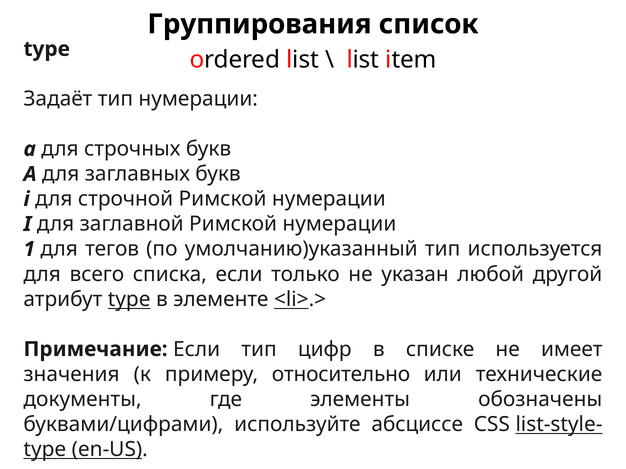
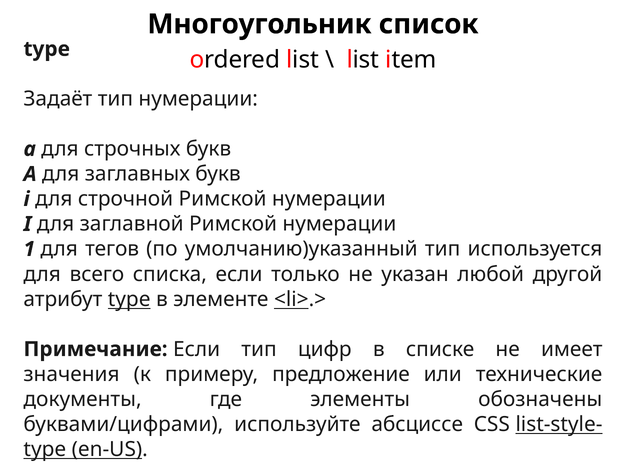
Группирования: Группирования -> Многоугольник
относительно: относительно -> предложение
